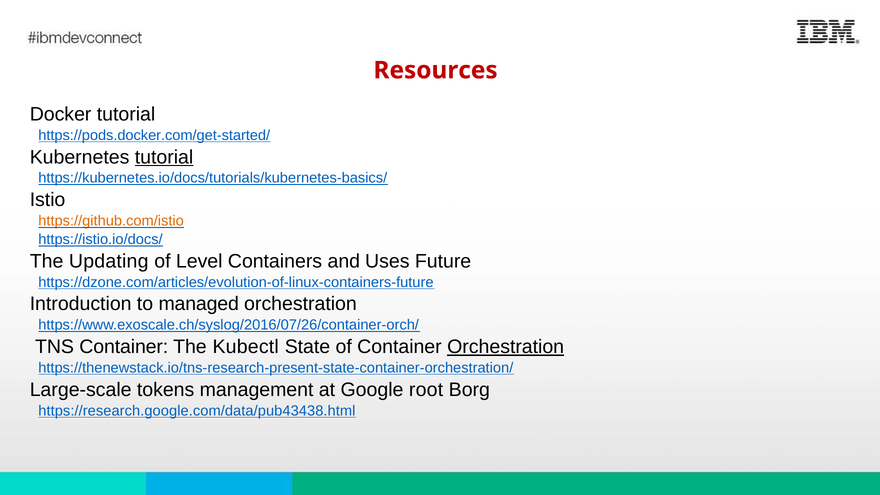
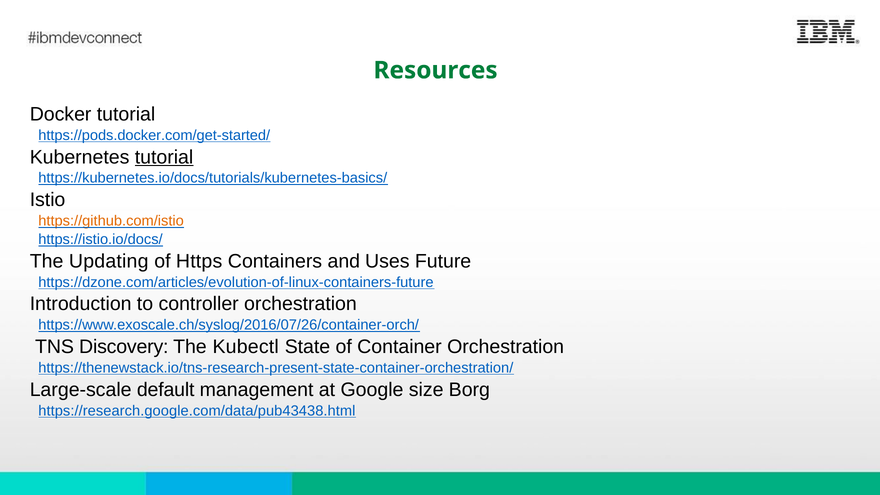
Resources colour: red -> green
Level: Level -> Https
managed: managed -> controller
TNS Container: Container -> Discovery
Orchestration at (506, 347) underline: present -> none
tokens: tokens -> default
root: root -> size
